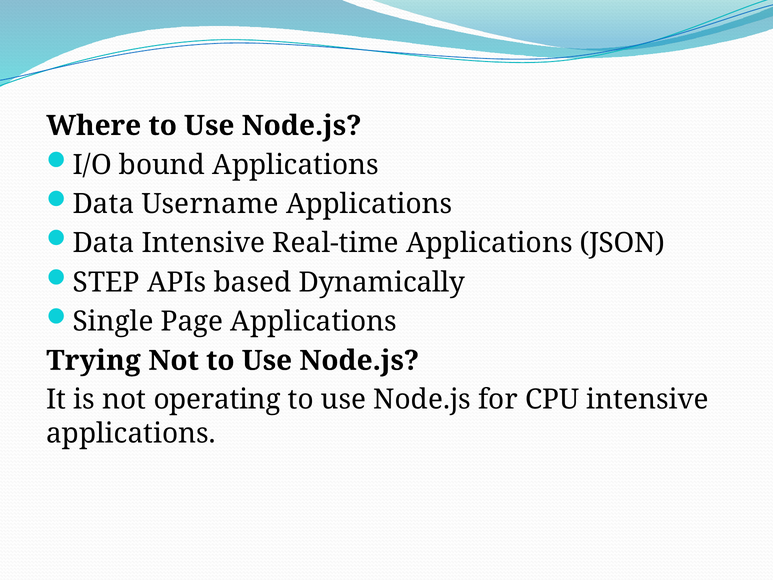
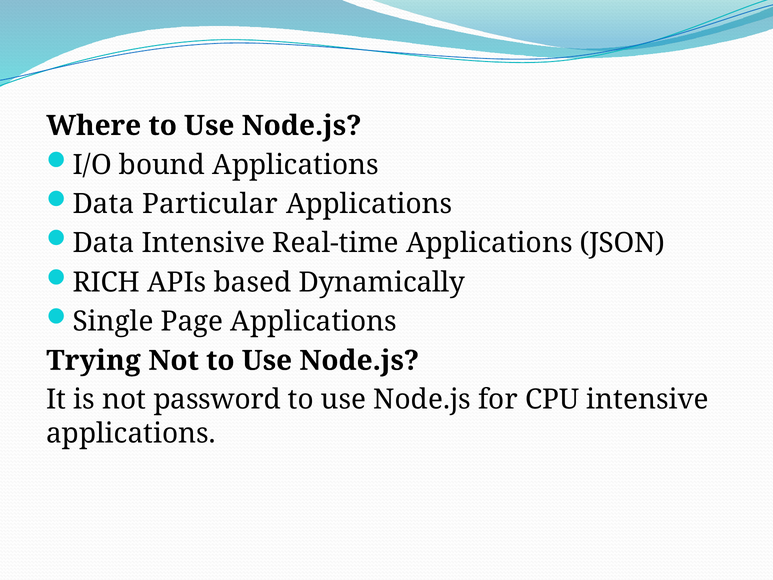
Username: Username -> Particular
STEP: STEP -> RICH
operating: operating -> password
